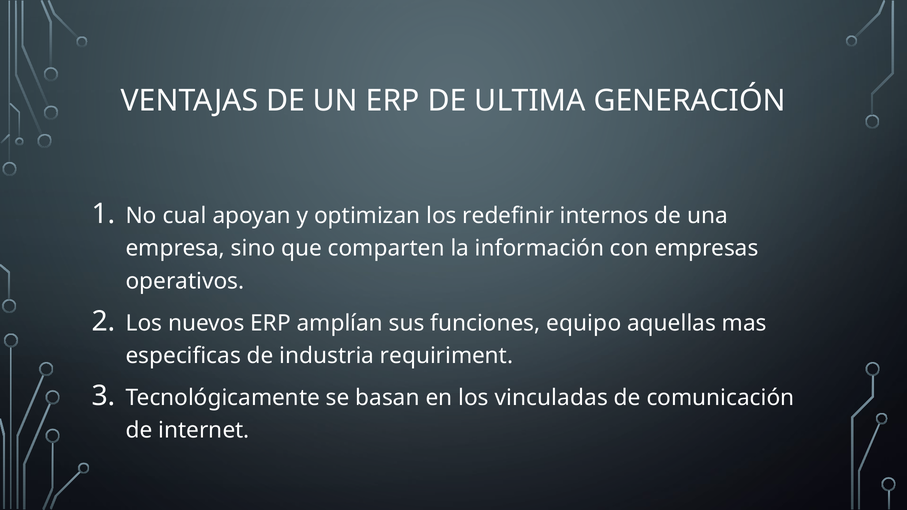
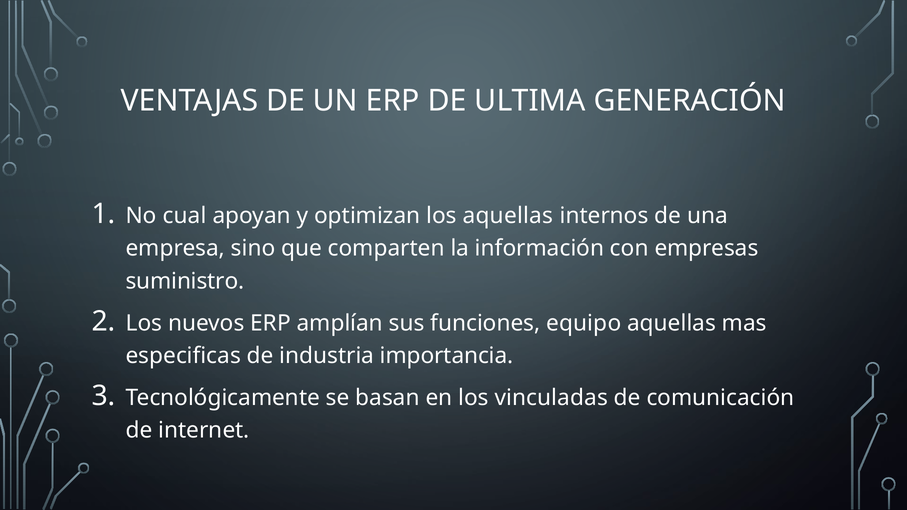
los redefinir: redefinir -> aquellas
operativos: operativos -> suministro
requiriment: requiriment -> importancia
